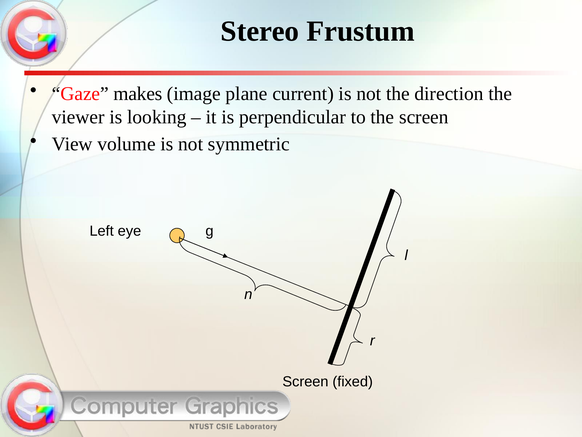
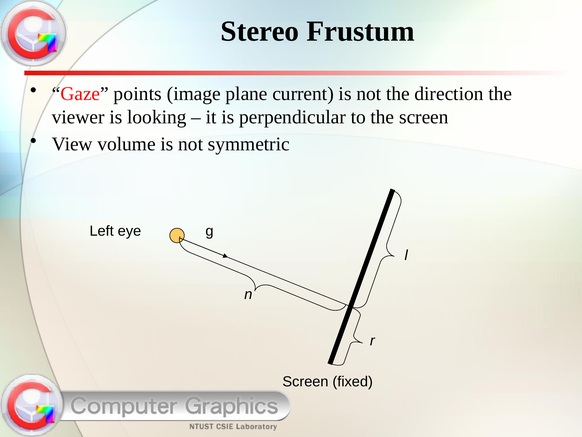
makes: makes -> points
